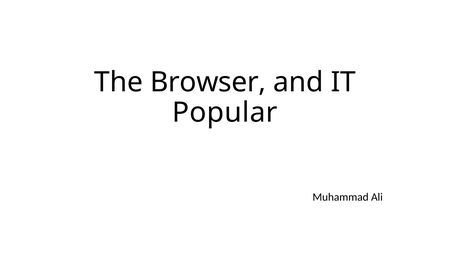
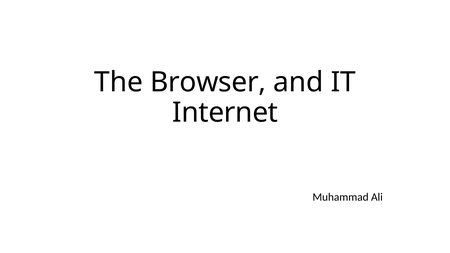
Popular: Popular -> Internet
